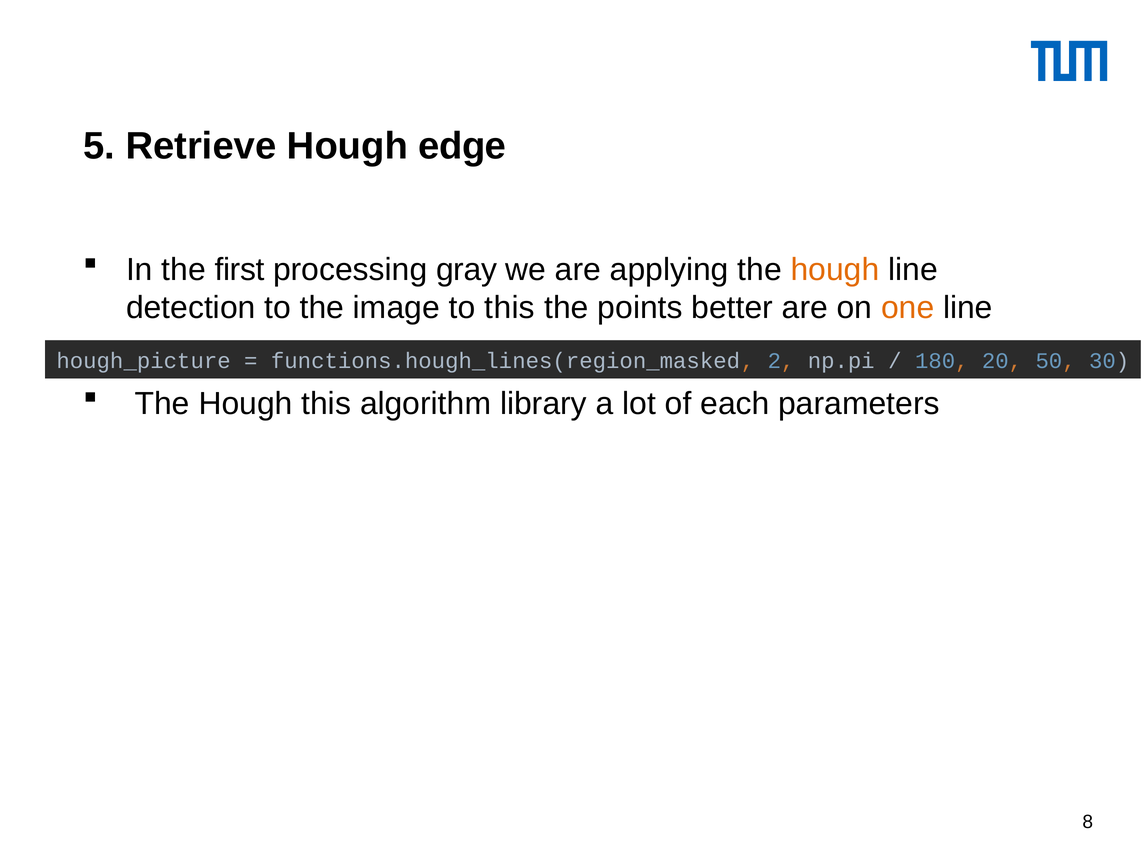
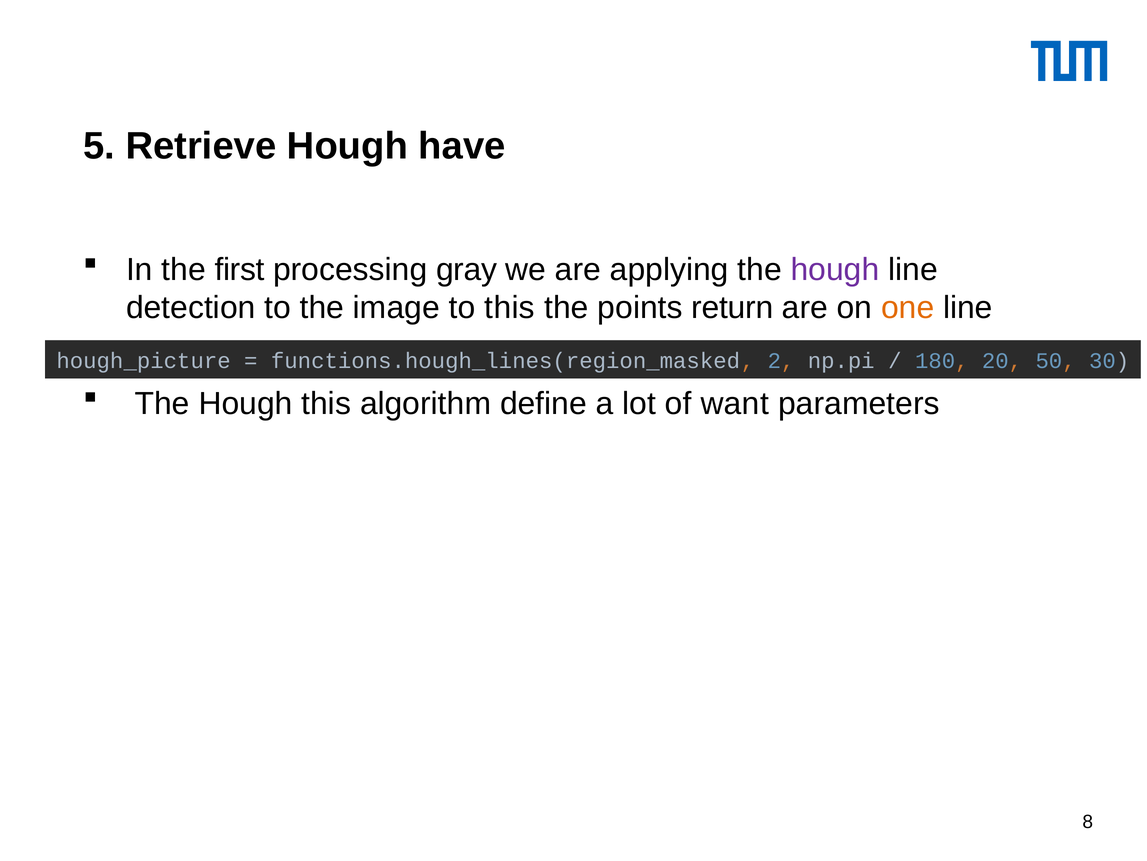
edge: edge -> have
hough at (835, 269) colour: orange -> purple
better: better -> return
library: library -> define
each: each -> want
